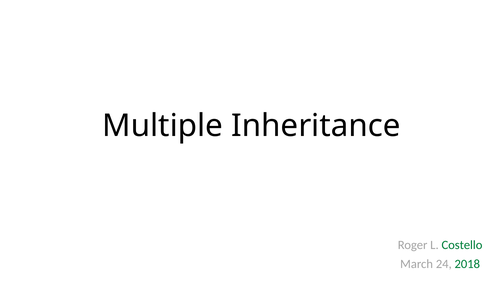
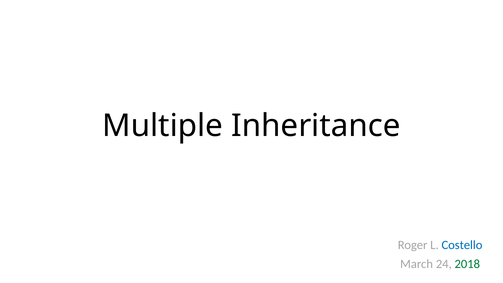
Costello colour: green -> blue
